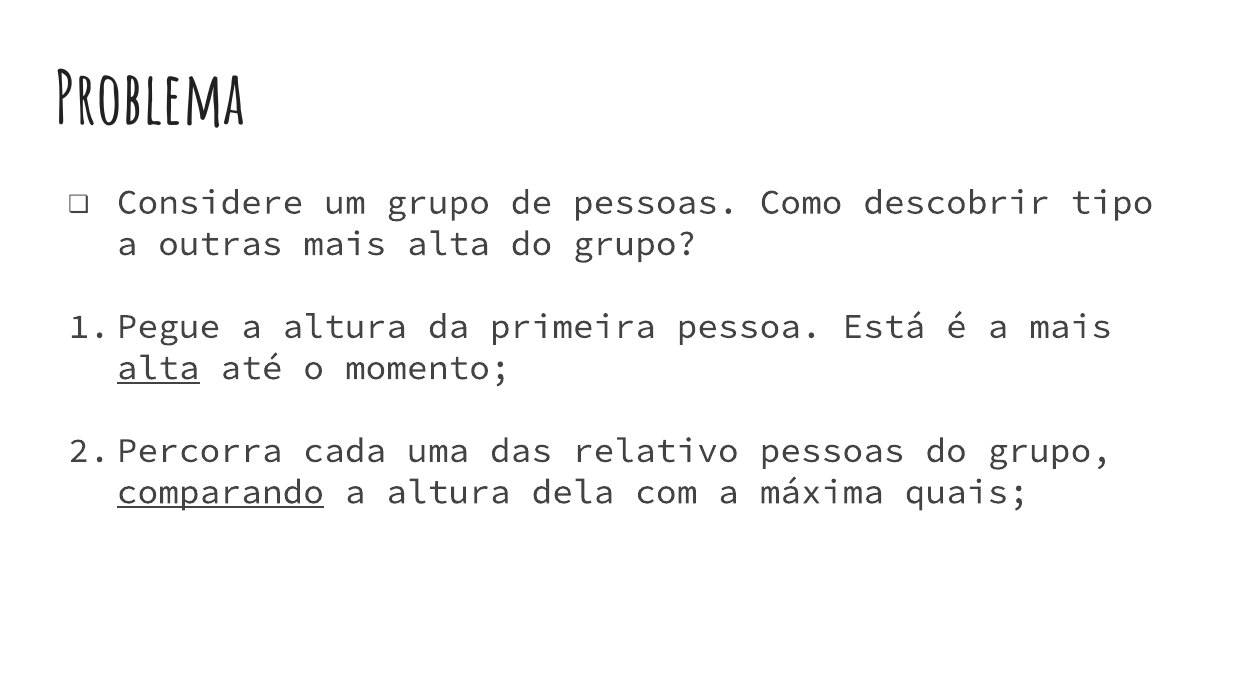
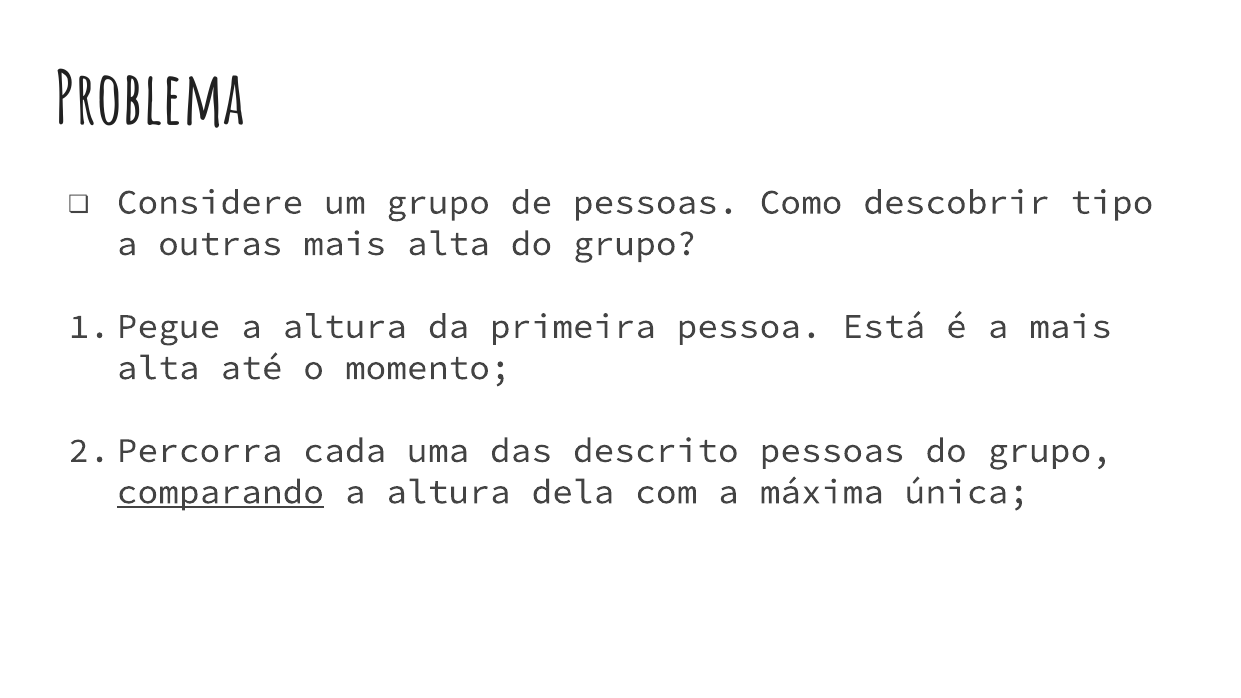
alta at (158, 368) underline: present -> none
relativo: relativo -> descrito
quais: quais -> única
